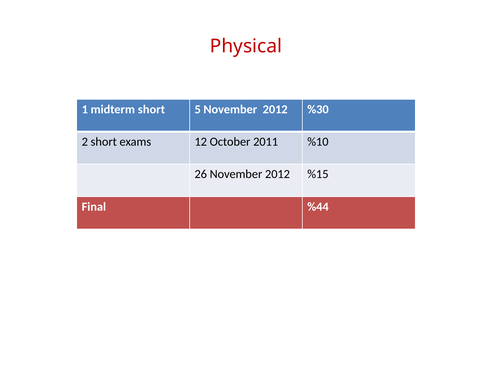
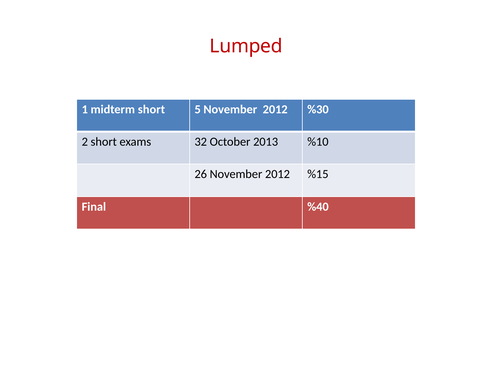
Physical: Physical -> Lumped
12: 12 -> 32
2011: 2011 -> 2013
%44: %44 -> %40
